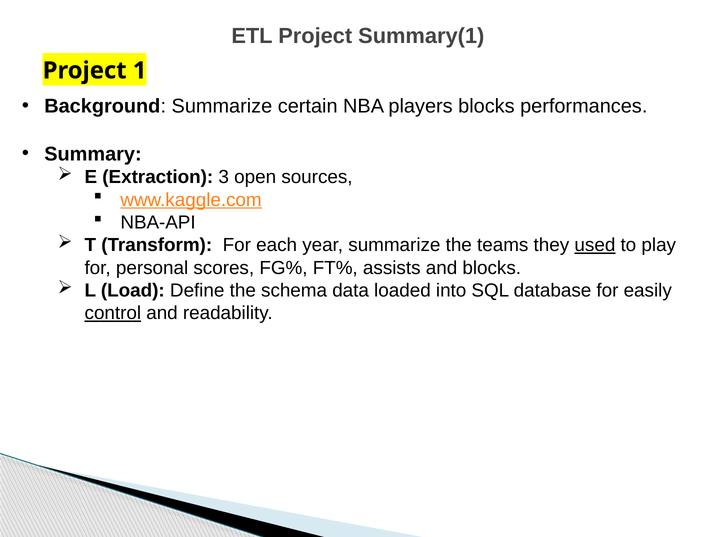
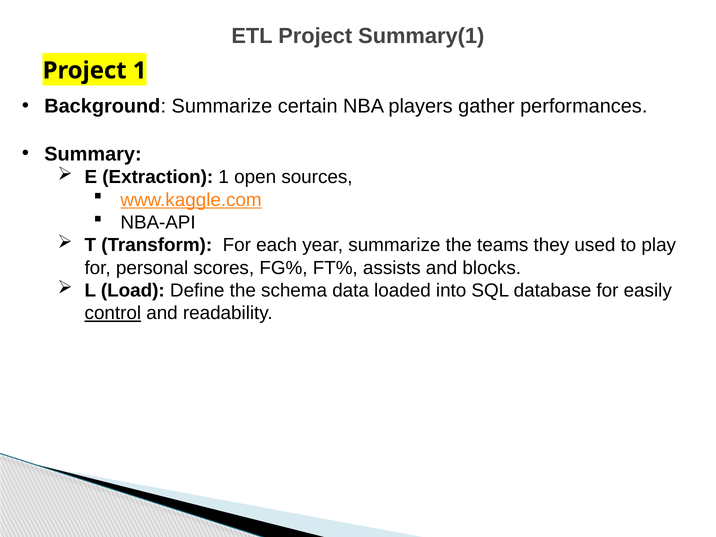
players blocks: blocks -> gather
Extraction 3: 3 -> 1
used underline: present -> none
